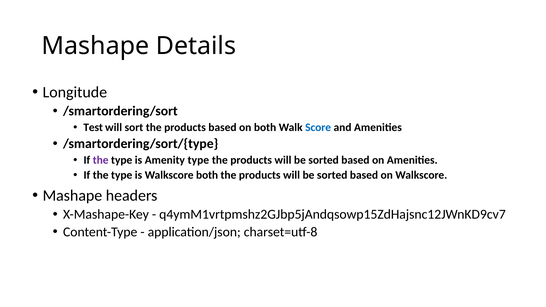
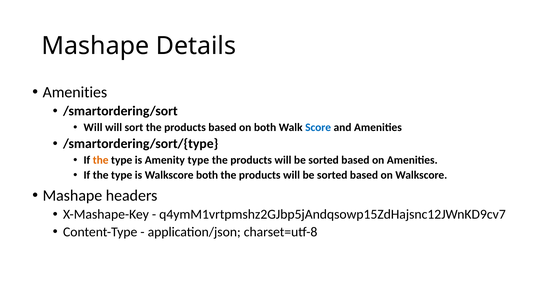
Longitude at (75, 92): Longitude -> Amenities
Test at (93, 127): Test -> Will
the at (101, 160) colour: purple -> orange
